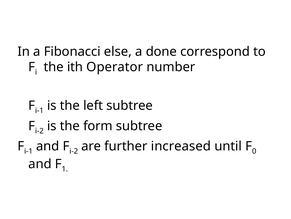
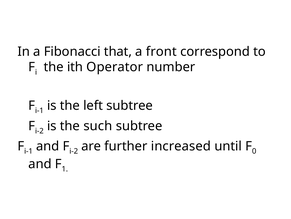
else: else -> that
done: done -> front
form: form -> such
